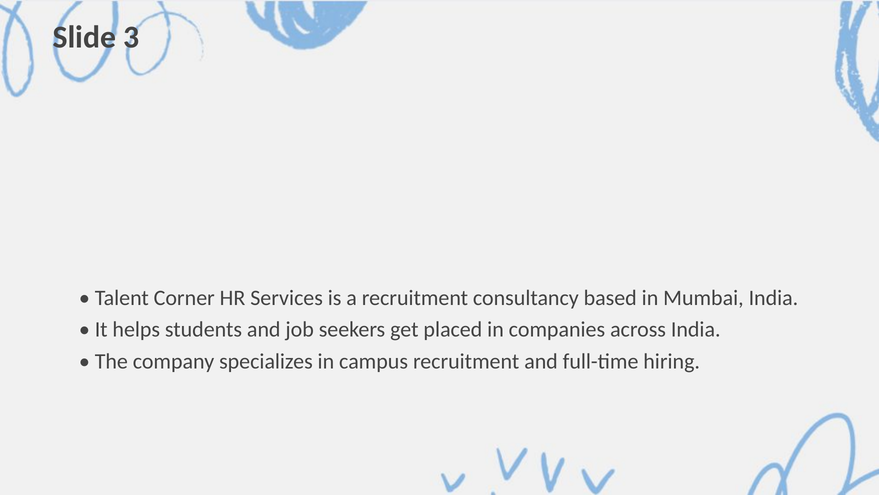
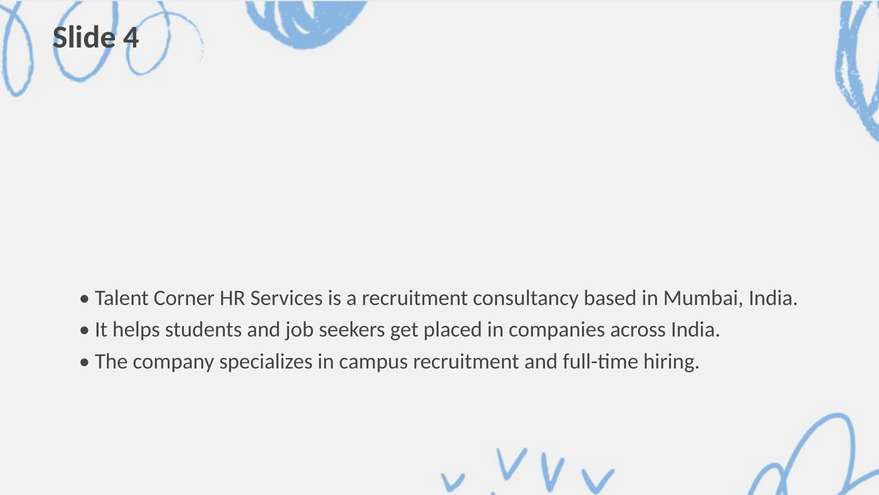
3: 3 -> 4
